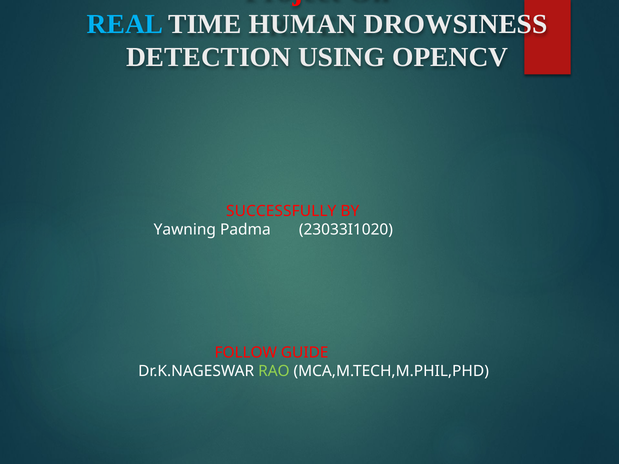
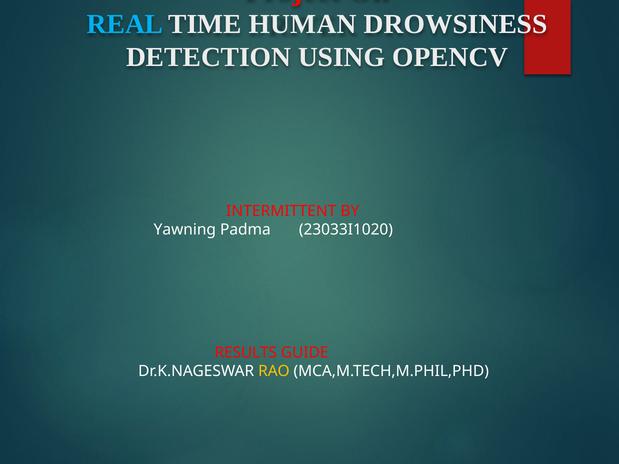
SUCCESSFULLY: SUCCESSFULLY -> INTERMITTENT
FOLLOW: FOLLOW -> RESULTS
RAO colour: light green -> yellow
